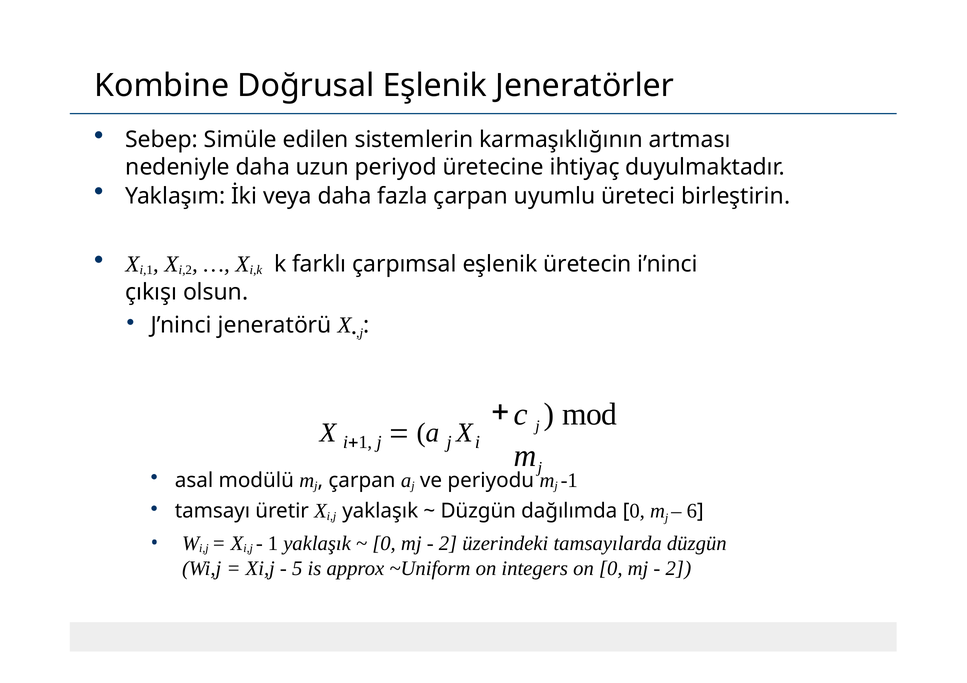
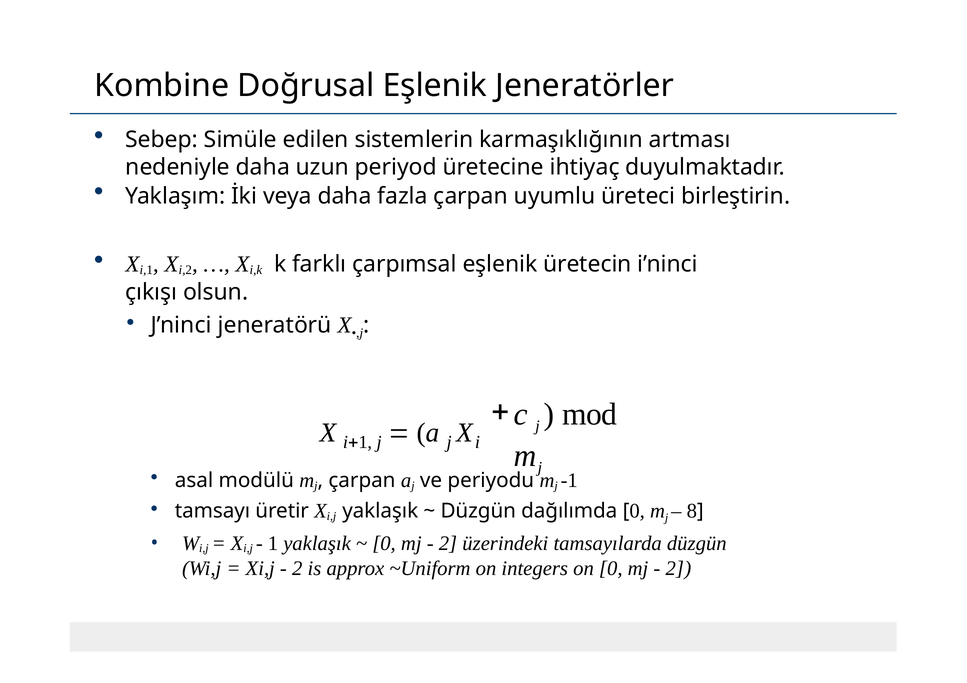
6: 6 -> 8
5 at (297, 569): 5 -> 2
